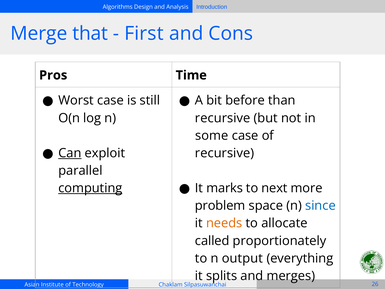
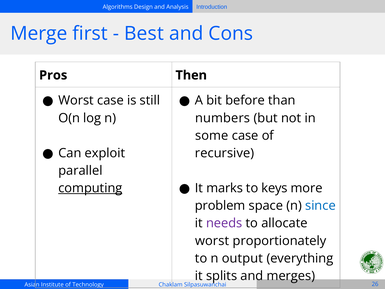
that: that -> first
First: First -> Best
Time: Time -> Then
recursive at (223, 118): recursive -> numbers
Can underline: present -> none
next: next -> keys
needs colour: orange -> purple
called at (212, 241): called -> worst
